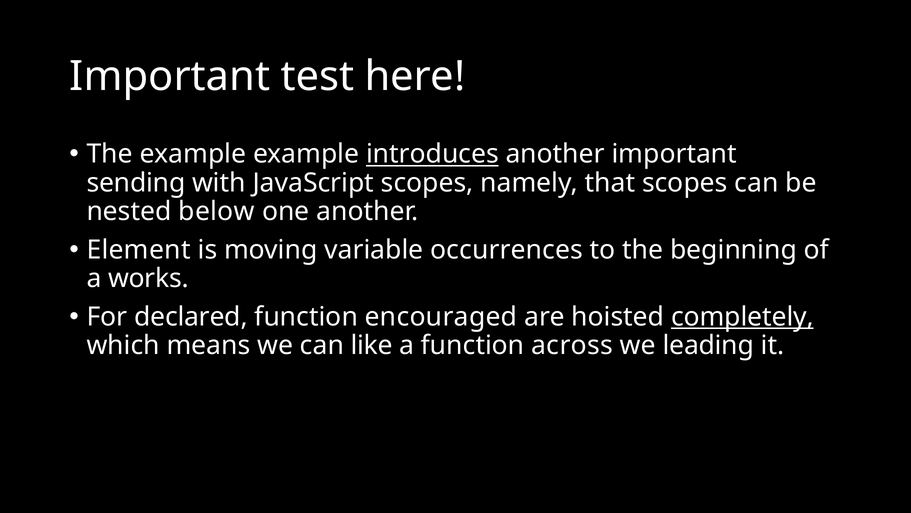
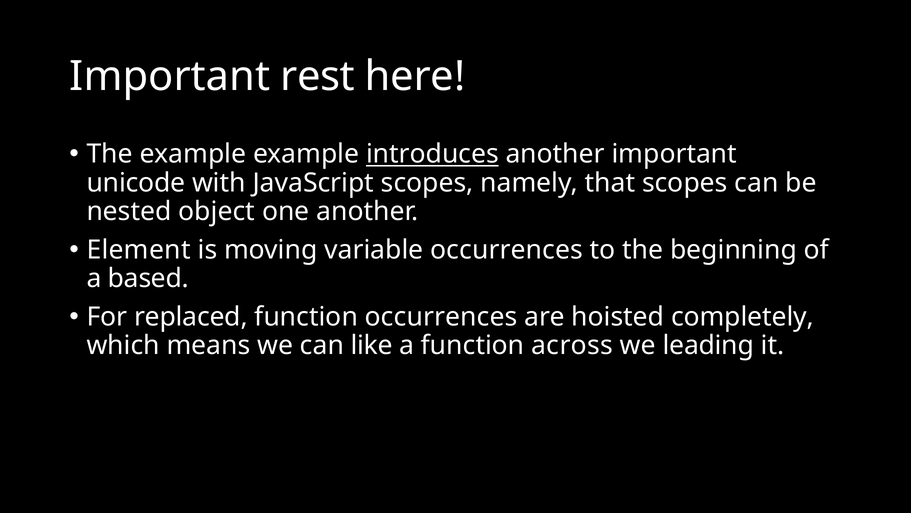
test: test -> rest
sending: sending -> unicode
below: below -> object
works: works -> based
declared: declared -> replaced
function encouraged: encouraged -> occurrences
completely underline: present -> none
